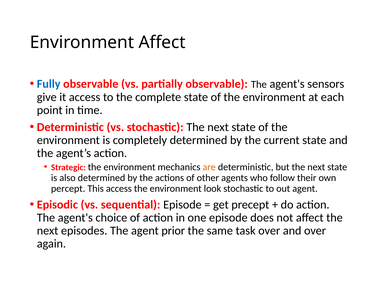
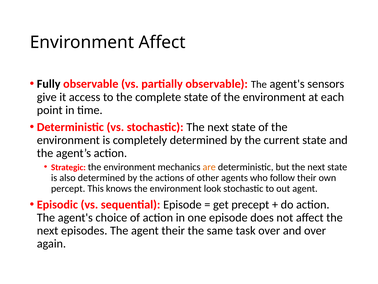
Fully colour: blue -> black
This access: access -> knows
agent prior: prior -> their
